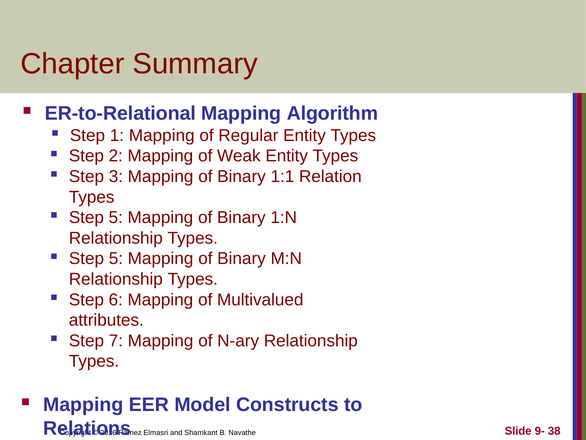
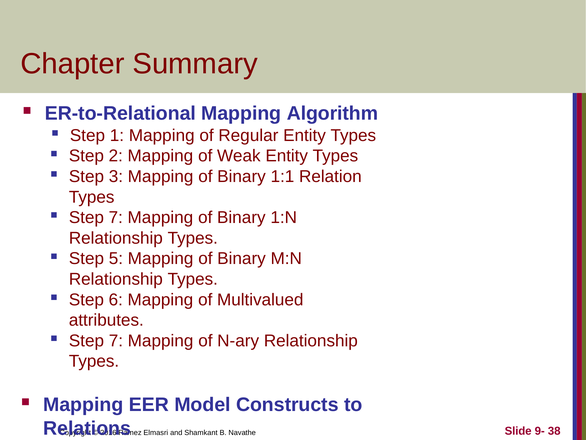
5 at (116, 217): 5 -> 7
